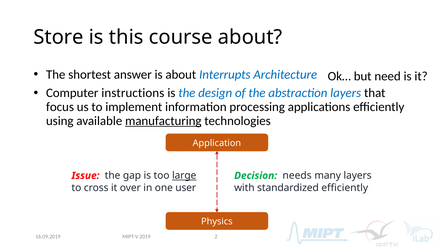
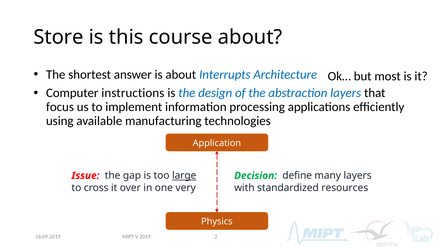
need: need -> most
manufacturing underline: present -> none
needs: needs -> define
user: user -> very
standardized efficiently: efficiently -> resources
